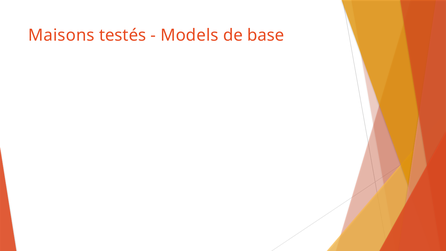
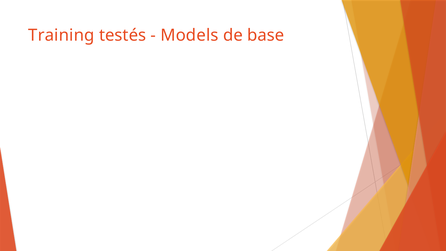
Maisons: Maisons -> Training
